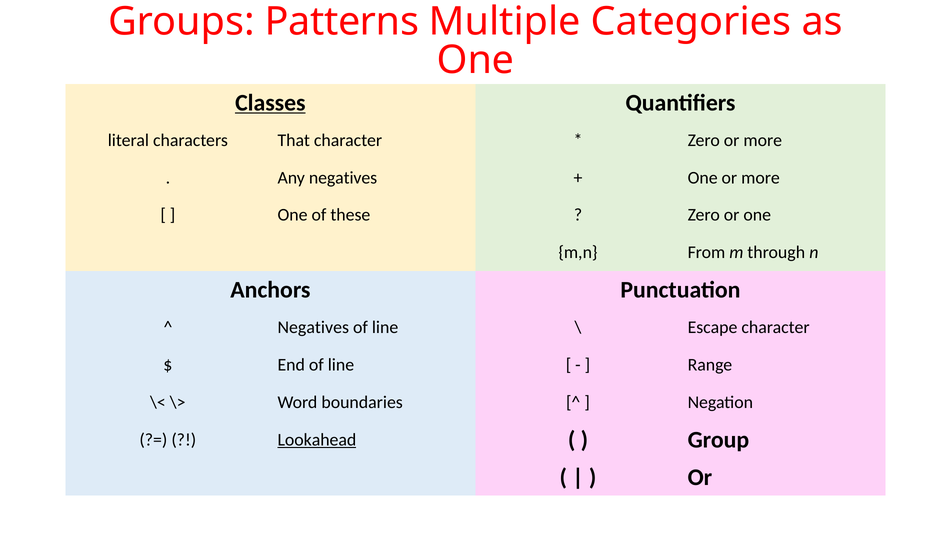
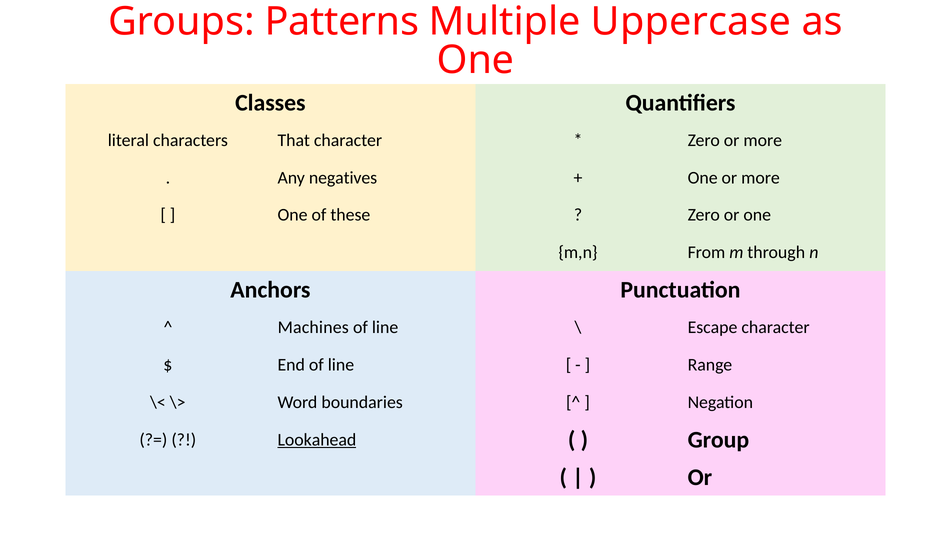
Categories: Categories -> Uppercase
Classes underline: present -> none
Negatives at (313, 327): Negatives -> Machines
